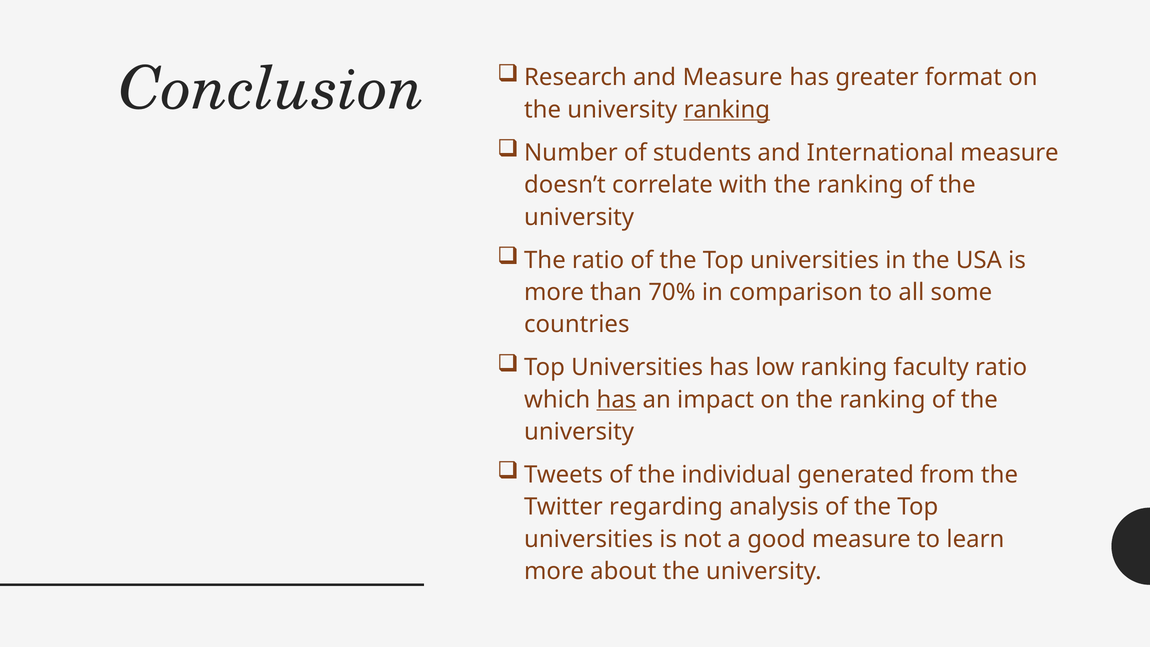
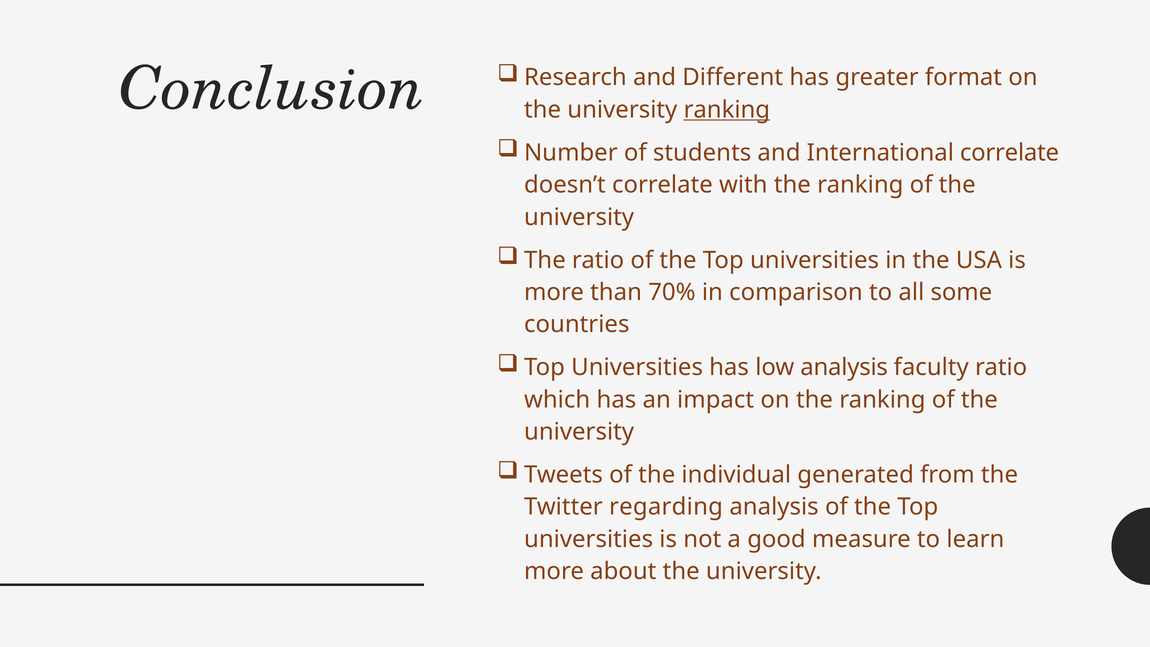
and Measure: Measure -> Different
International measure: measure -> correlate
low ranking: ranking -> analysis
has at (616, 400) underline: present -> none
